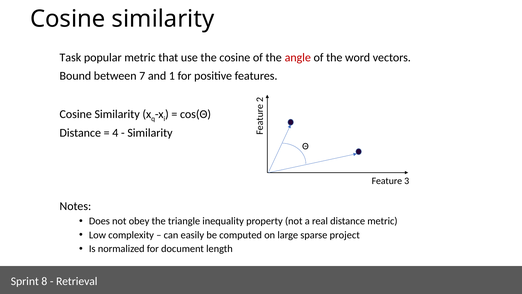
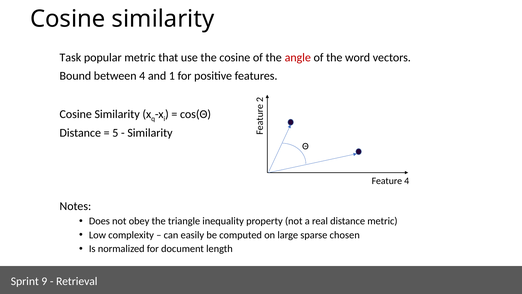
between 7: 7 -> 4
4: 4 -> 5
Feature 3: 3 -> 4
project: project -> chosen
8: 8 -> 9
